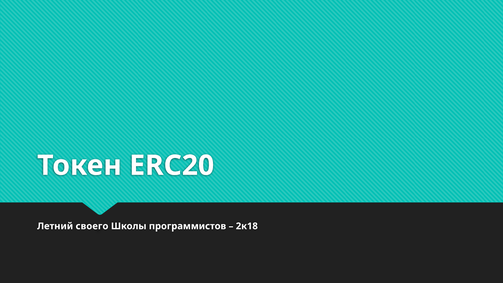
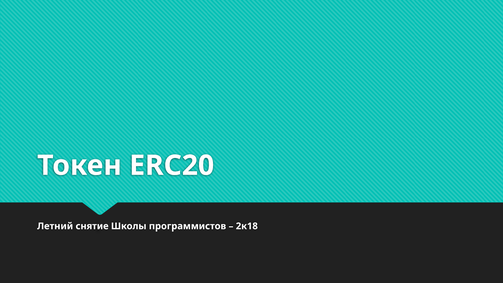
своего: своего -> снятие
